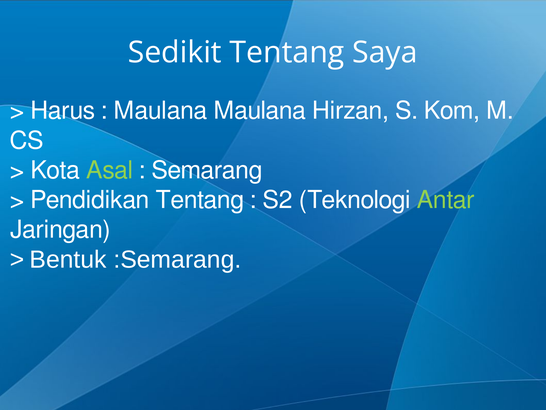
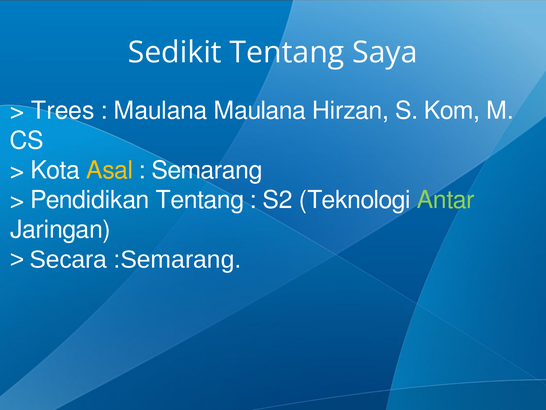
Harus: Harus -> Trees
Asal colour: light green -> yellow
Bentuk: Bentuk -> Secara
